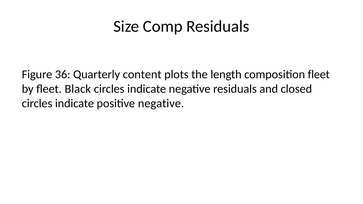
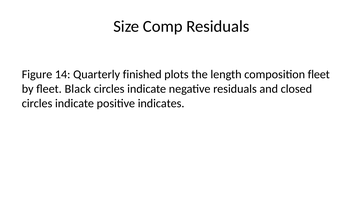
36: 36 -> 14
content: content -> finished
positive negative: negative -> indicates
